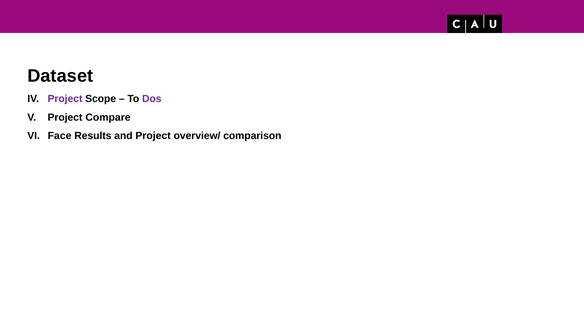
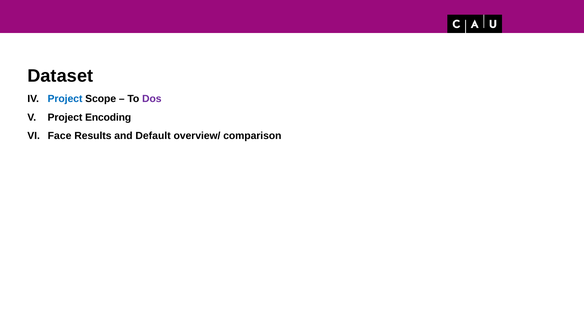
Project at (65, 99) colour: purple -> blue
Compare: Compare -> Encoding
and Project: Project -> Default
